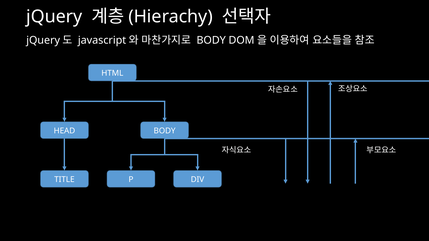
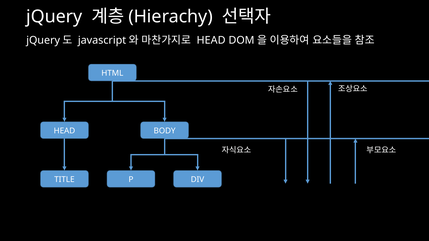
BODY at (211, 40): BODY -> HEAD
